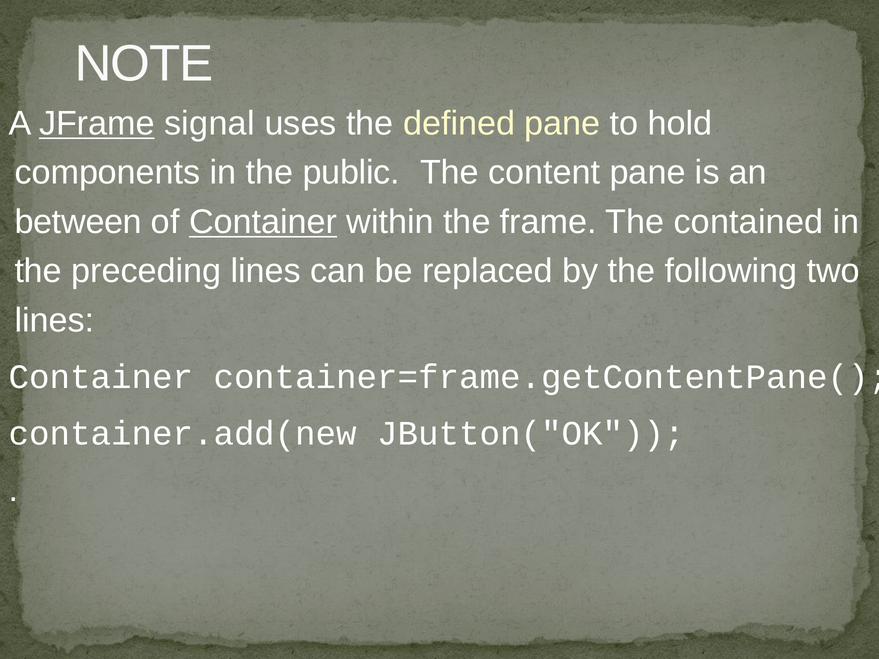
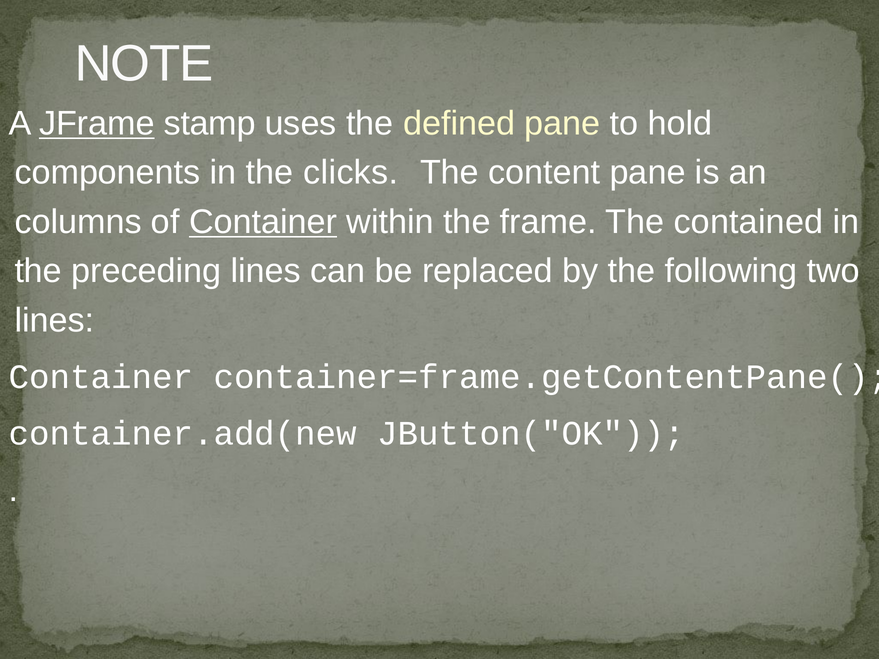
signal: signal -> stamp
public: public -> clicks
between: between -> columns
